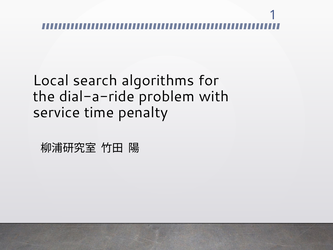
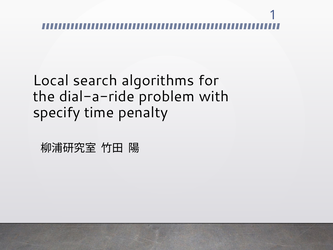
service: service -> specify
